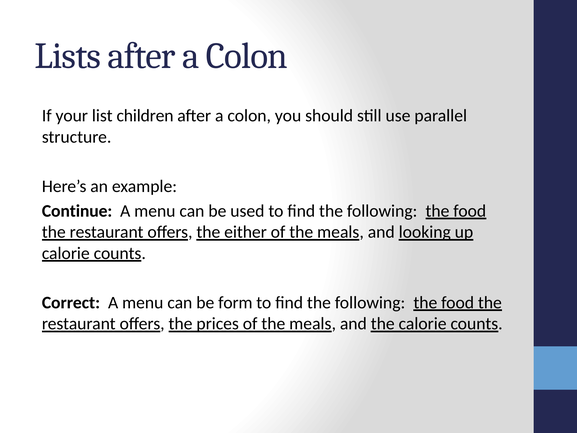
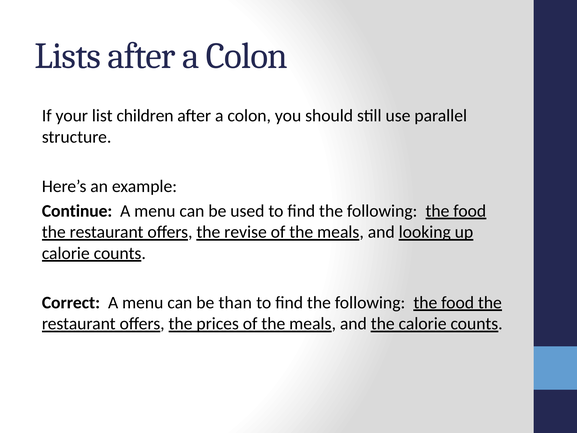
either: either -> revise
form: form -> than
